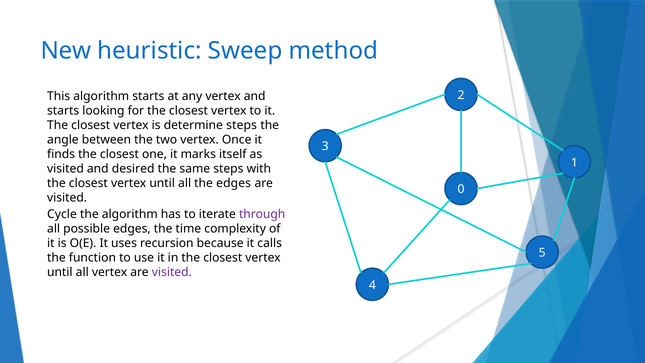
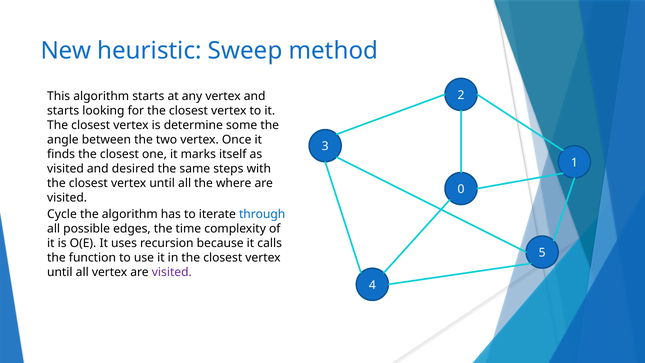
determine steps: steps -> some
the edges: edges -> where
through colour: purple -> blue
